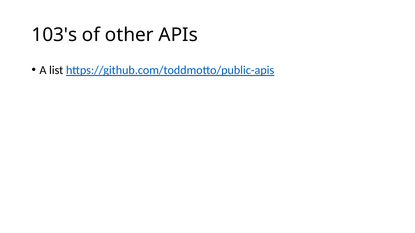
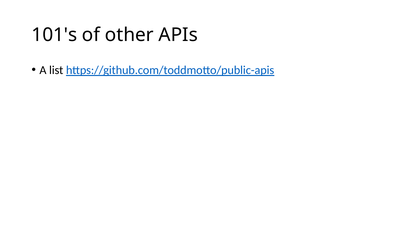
103's: 103's -> 101's
